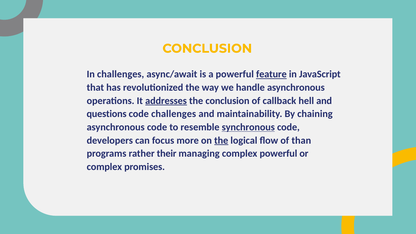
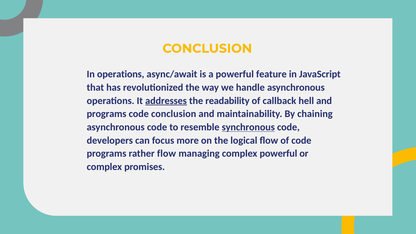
In challenges: challenges -> operations
feature underline: present -> none
the conclusion: conclusion -> readability
questions at (107, 114): questions -> programs
code challenges: challenges -> conclusion
the at (221, 140) underline: present -> none
of than: than -> code
rather their: their -> flow
